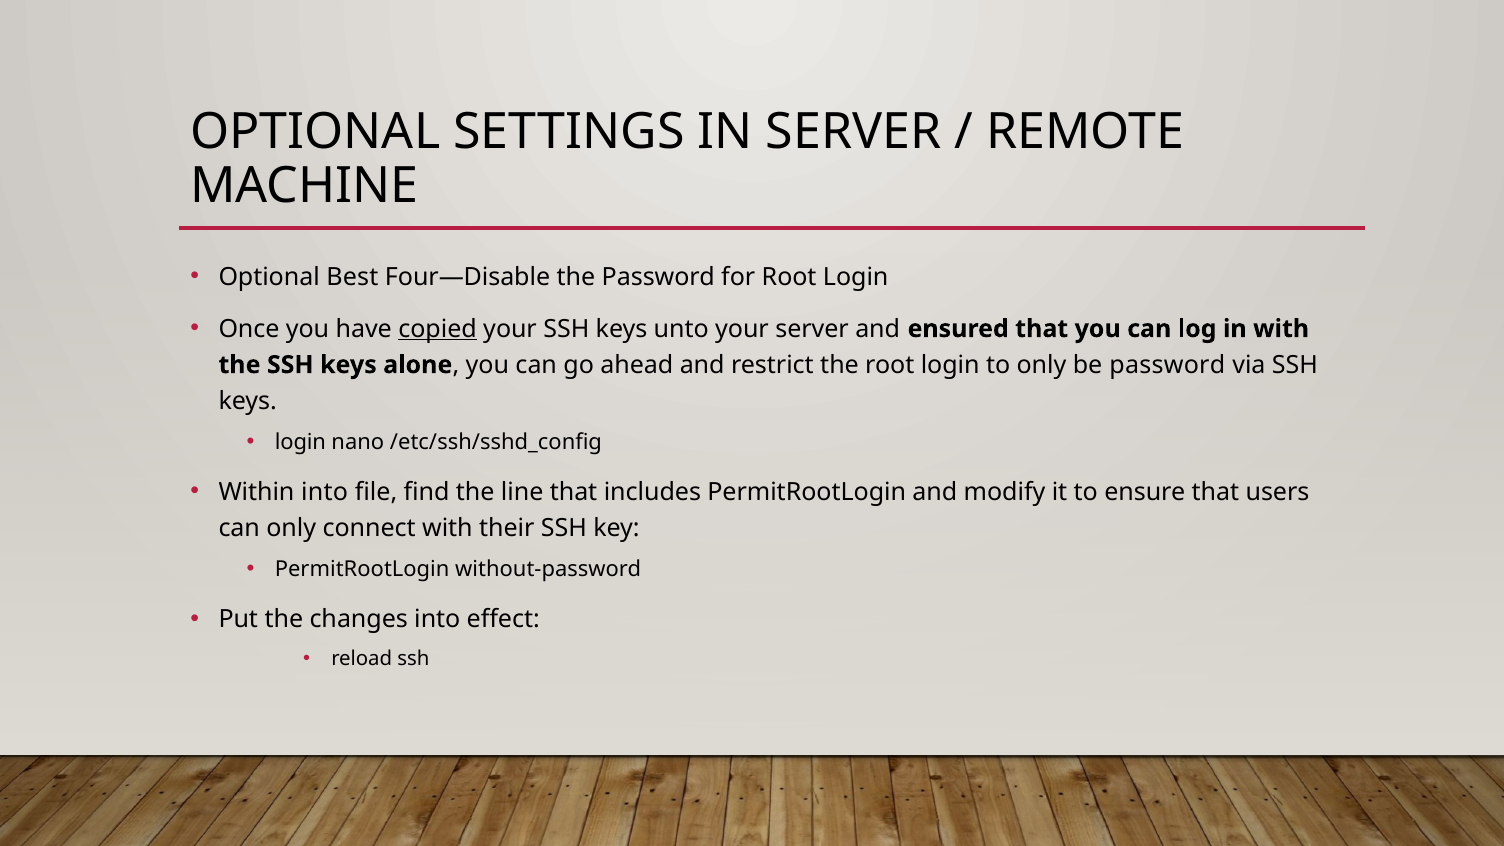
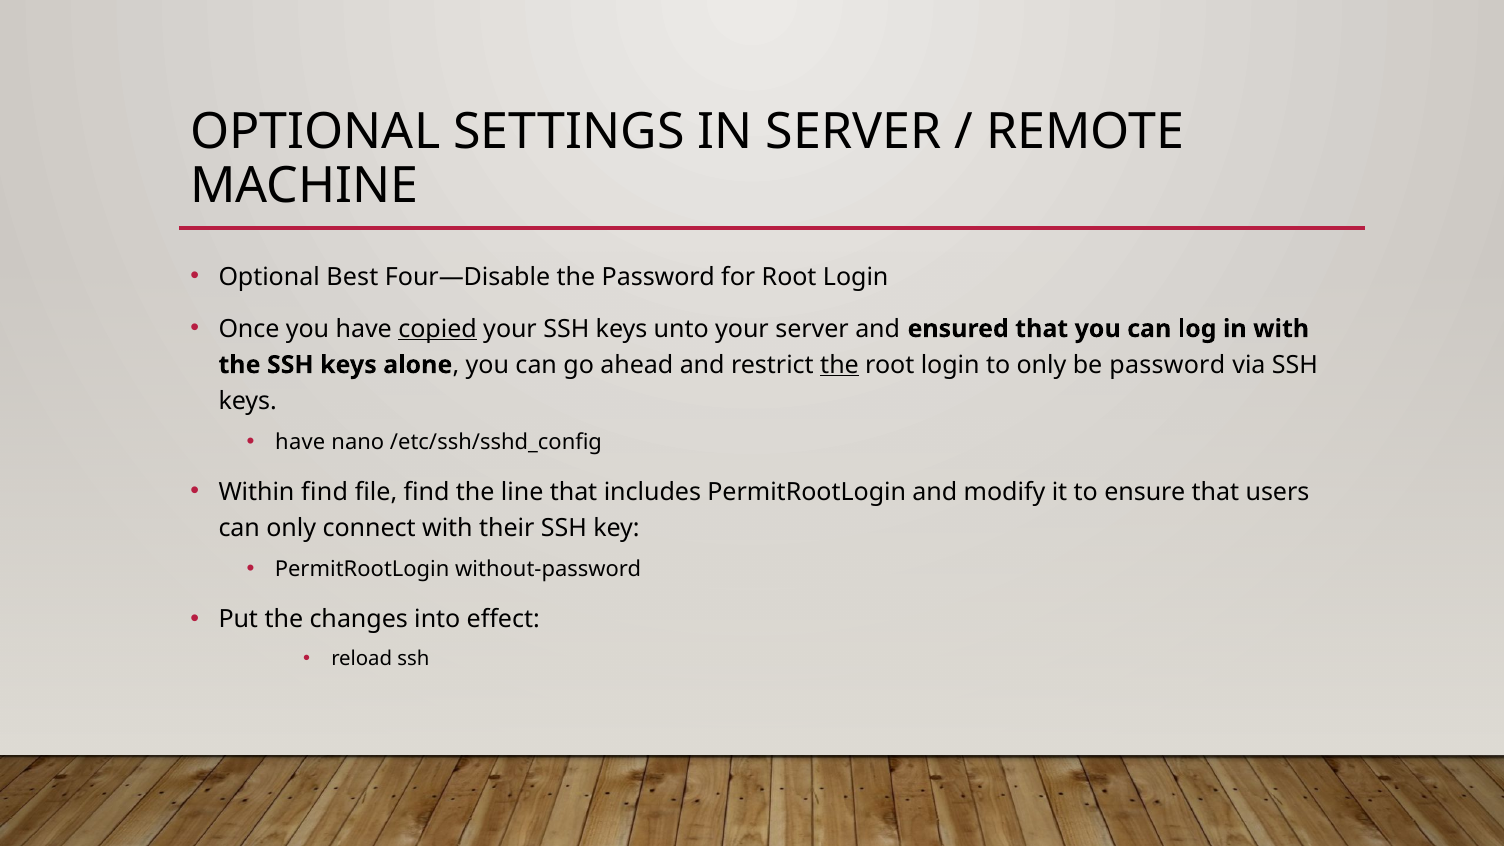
the at (840, 365) underline: none -> present
login at (300, 442): login -> have
Within into: into -> find
